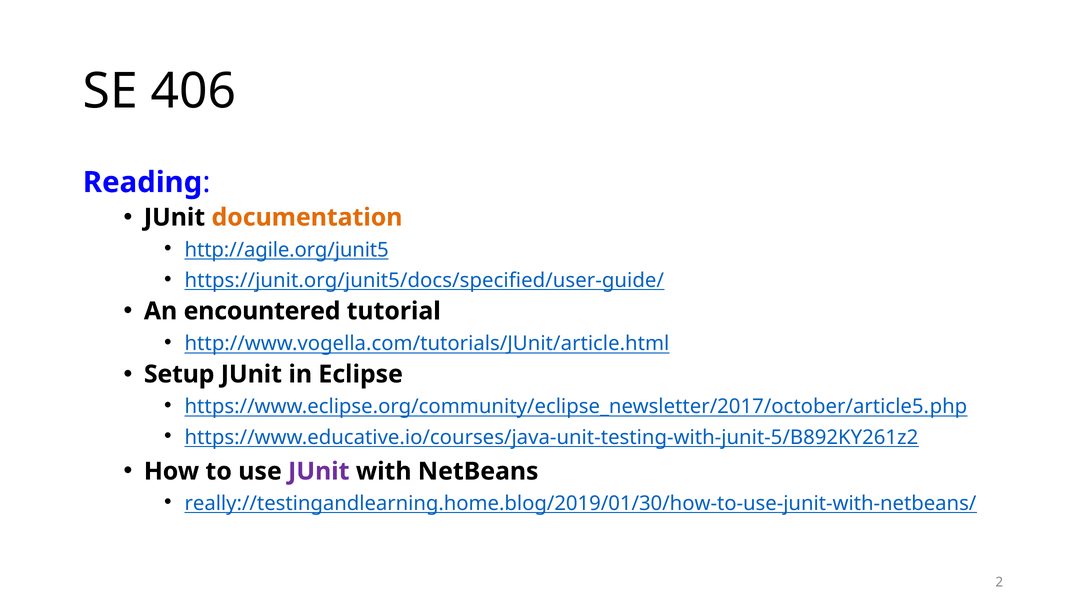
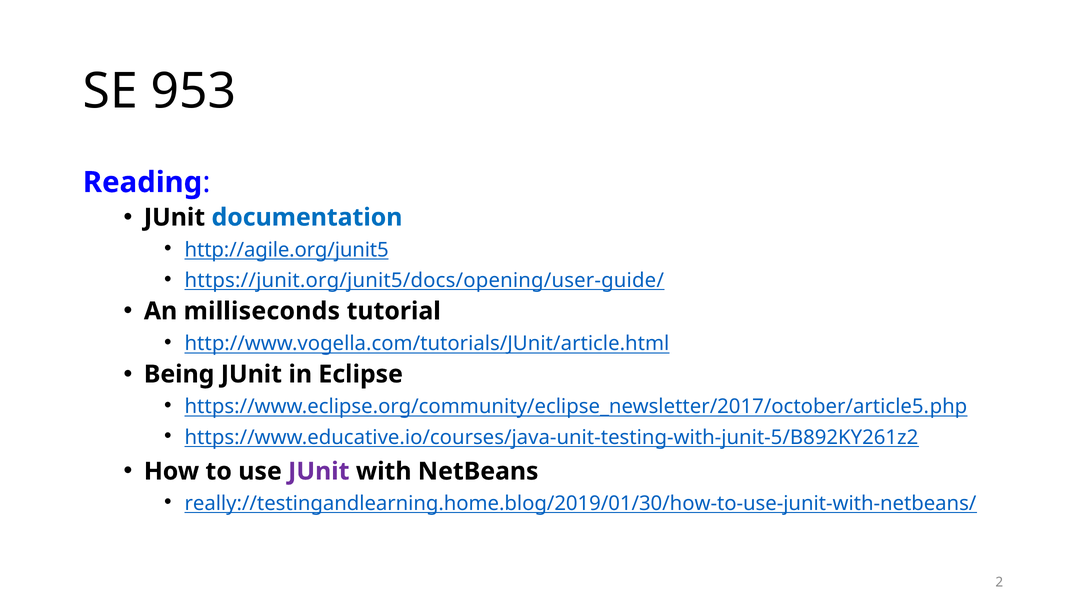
406: 406 -> 953
documentation colour: orange -> blue
https://junit.org/junit5/docs/specified/user-guide/: https://junit.org/junit5/docs/specified/user-guide/ -> https://junit.org/junit5/docs/opening/user-guide/
encountered: encountered -> milliseconds
Setup: Setup -> Being
